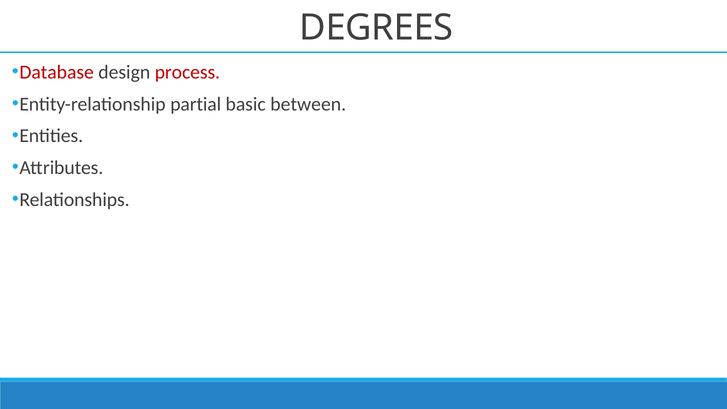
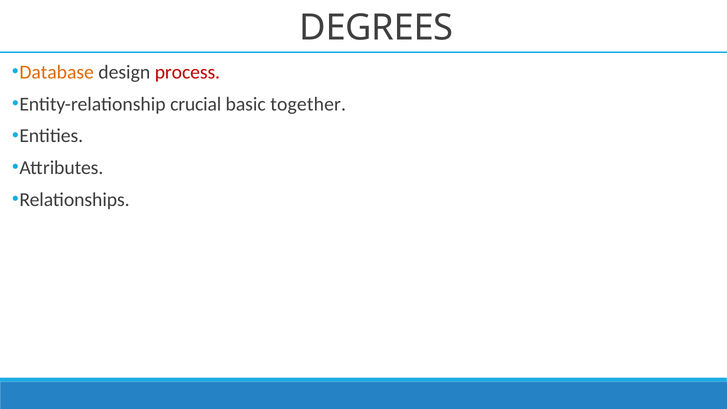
Database colour: red -> orange
partial: partial -> crucial
between: between -> together
